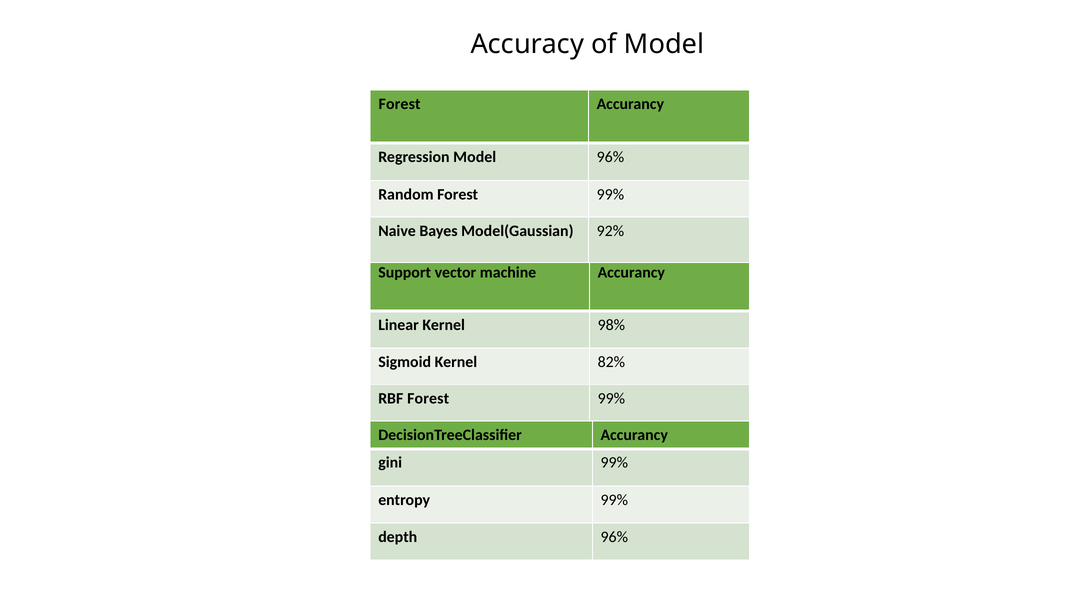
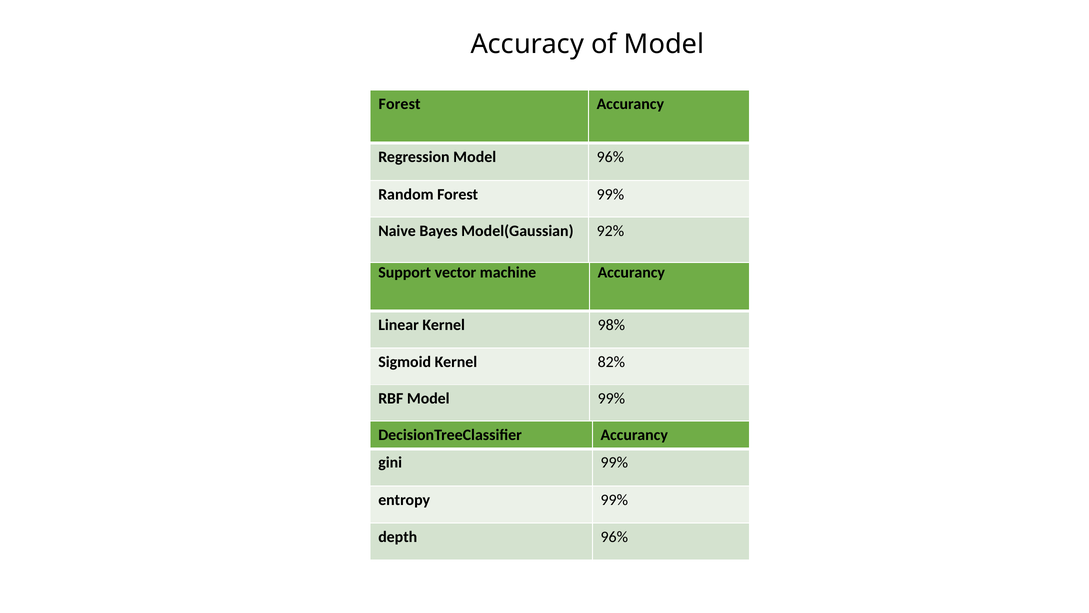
RBF Forest: Forest -> Model
